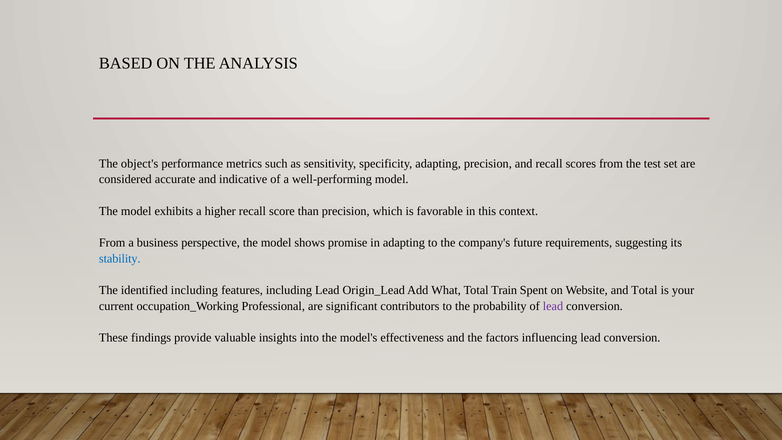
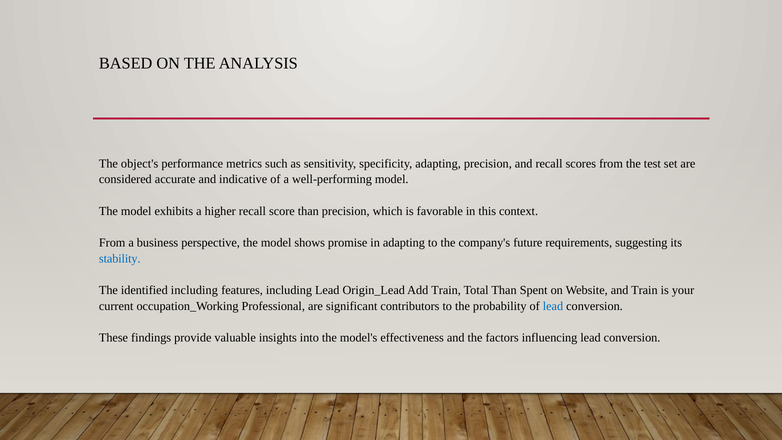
Add What: What -> Train
Total Train: Train -> Than
and Total: Total -> Train
lead at (553, 306) colour: purple -> blue
